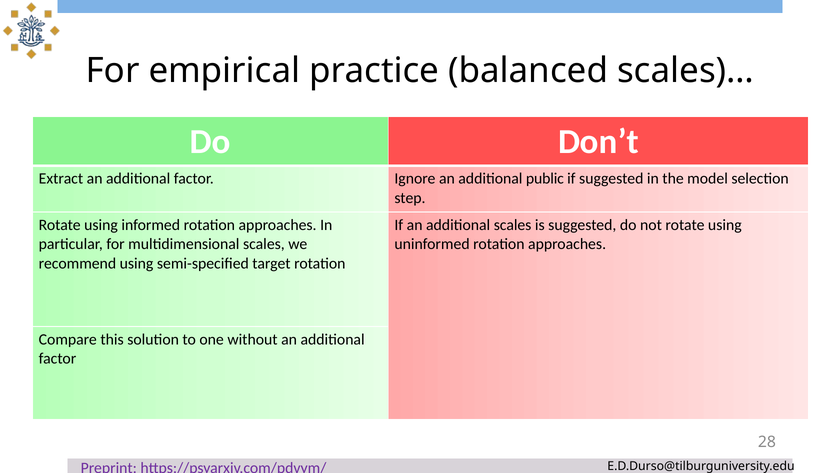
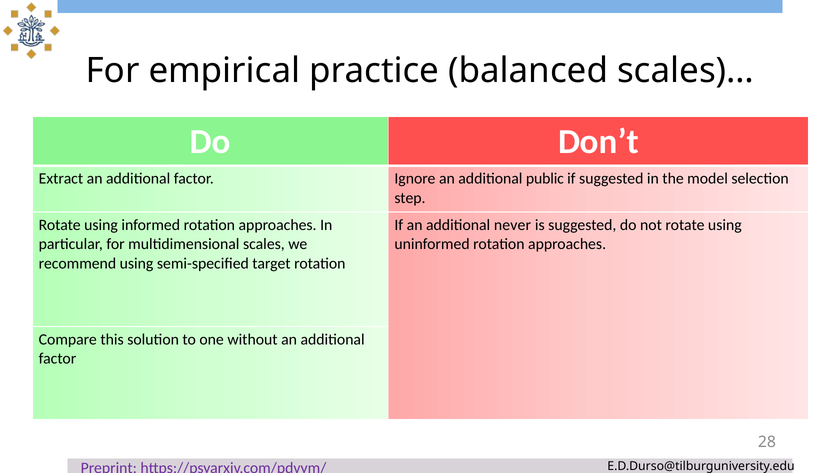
additional scales: scales -> never
